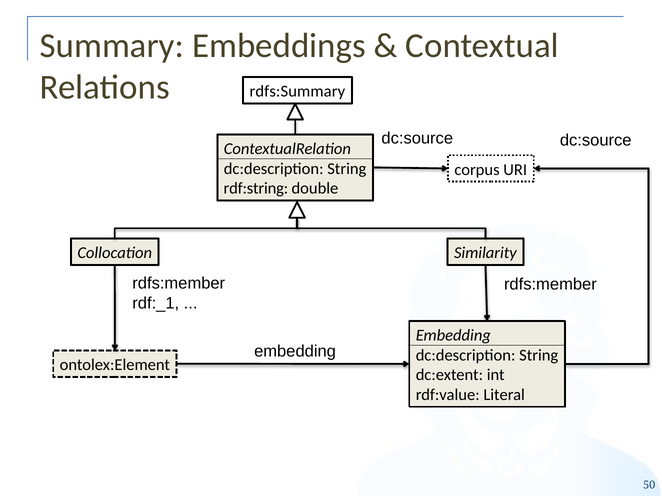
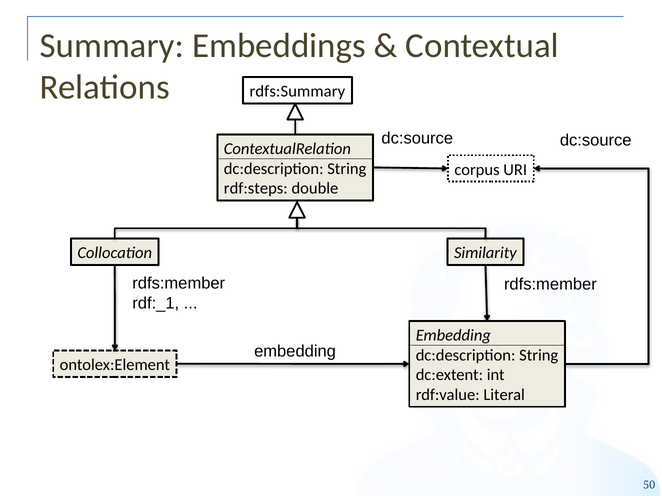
rdf:string: rdf:string -> rdf:steps
